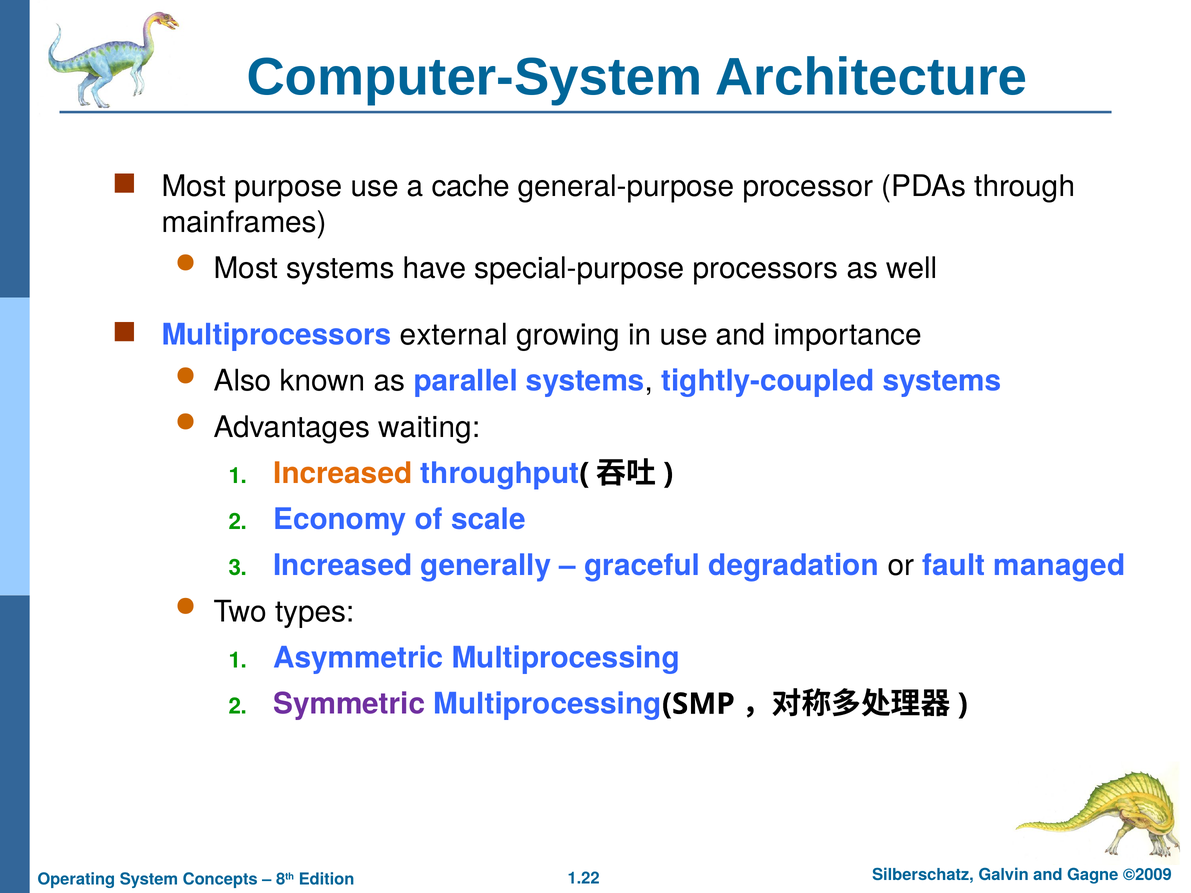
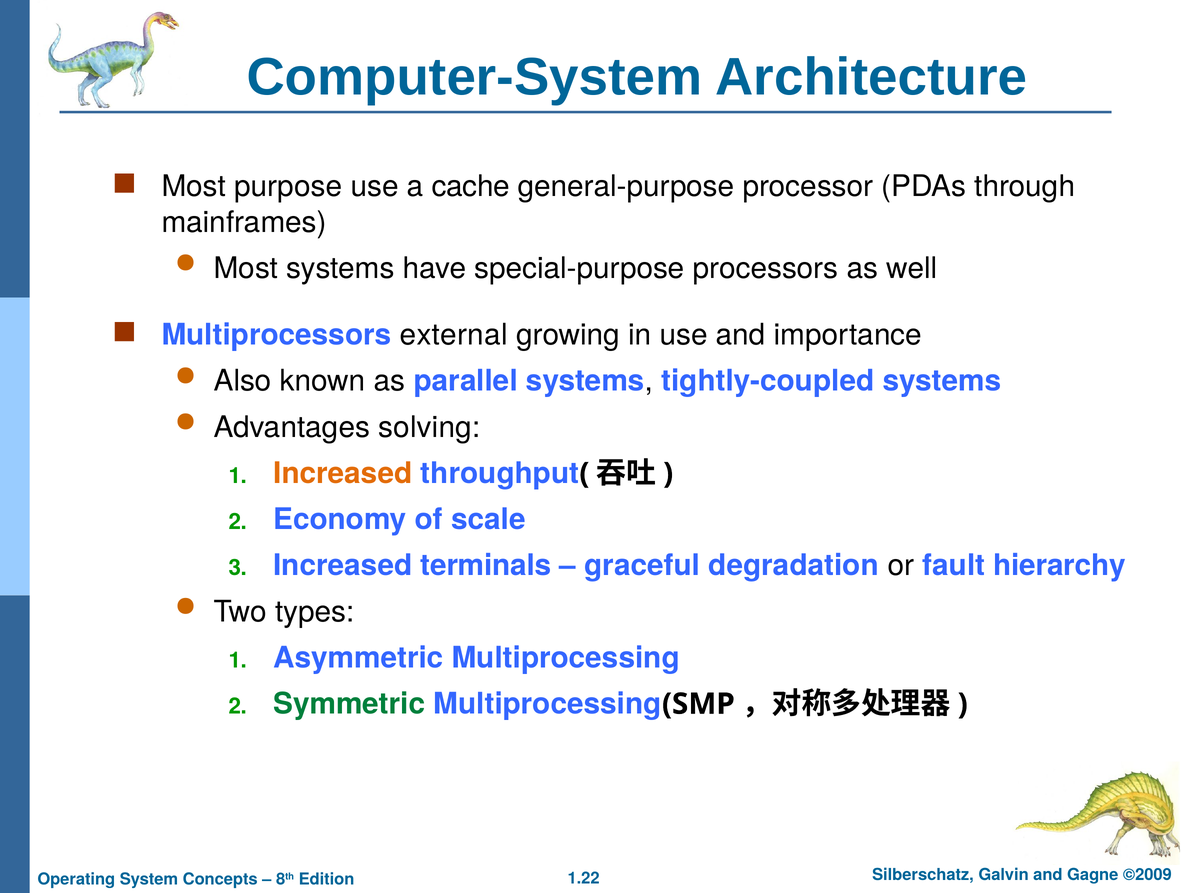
waiting: waiting -> solving
generally: generally -> terminals
managed: managed -> hierarchy
Symmetric colour: purple -> green
